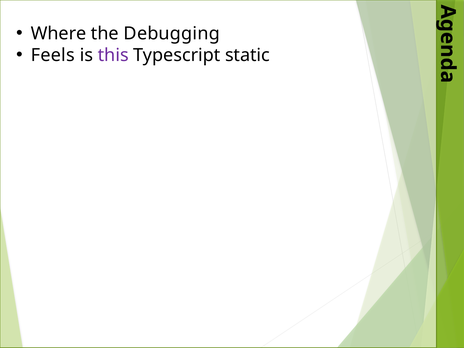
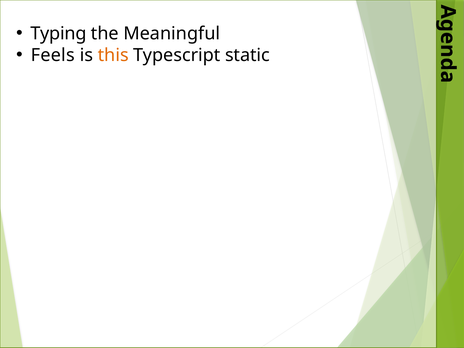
Where: Where -> Typing
Debugging: Debugging -> Meaningful
this colour: purple -> orange
